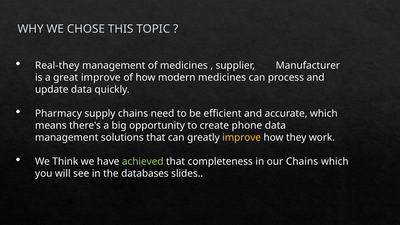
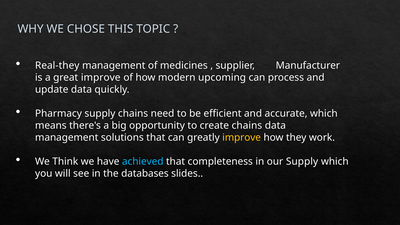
modern medicines: medicines -> upcoming
create phone: phone -> chains
achieved colour: light green -> light blue
our Chains: Chains -> Supply
